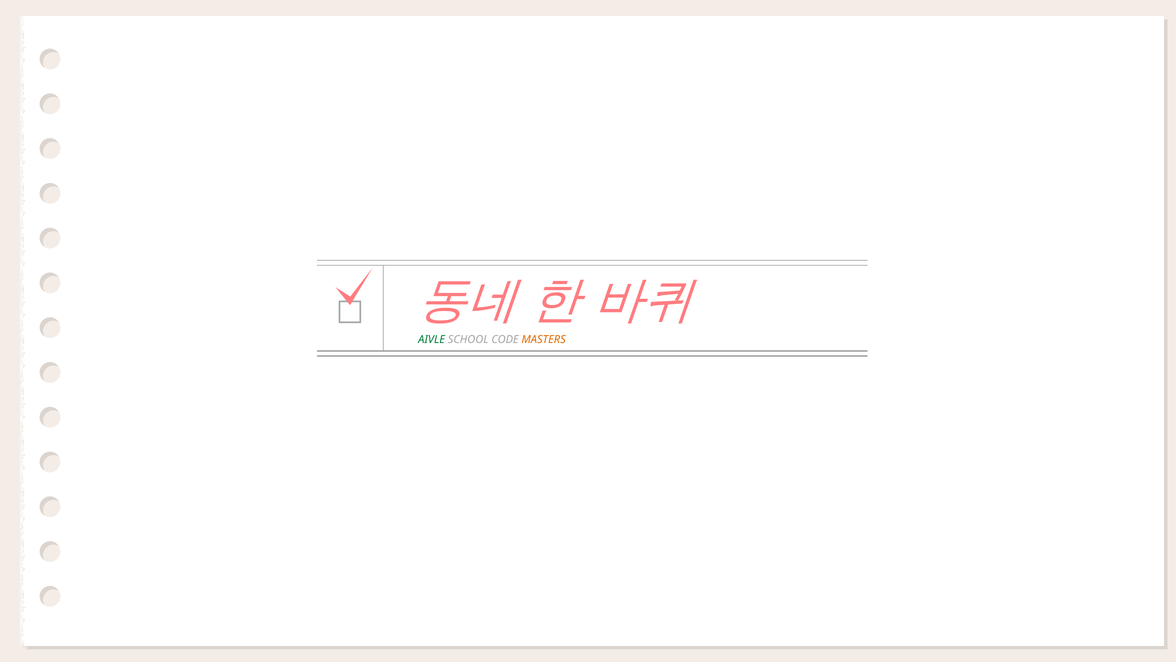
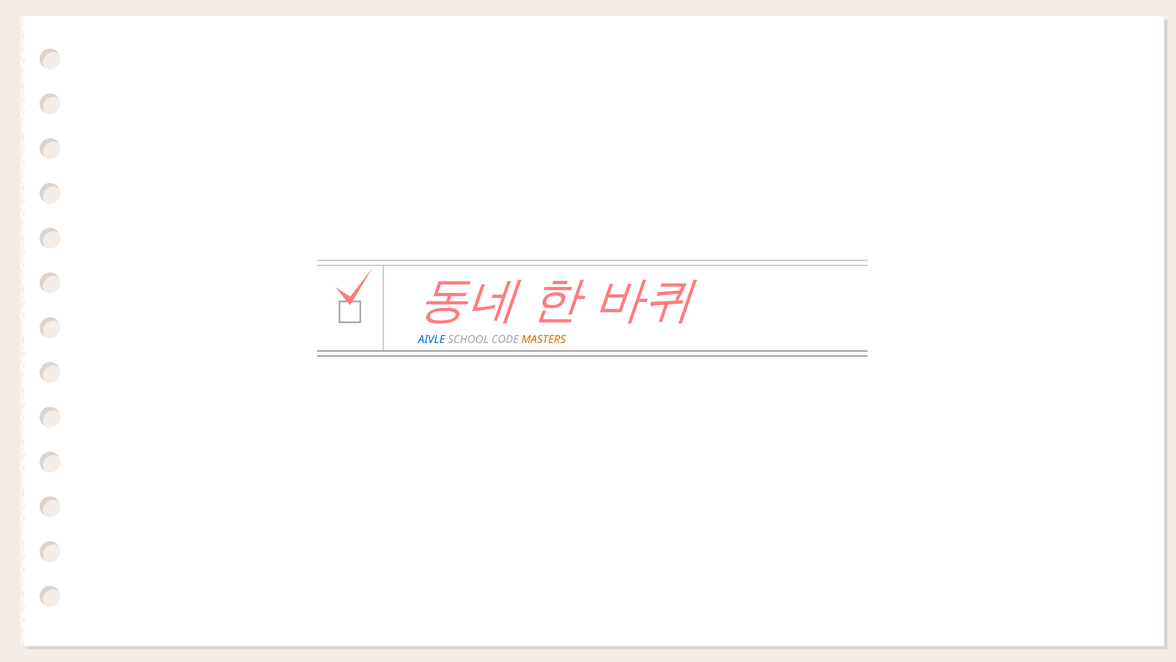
AIVLE colour: green -> blue
